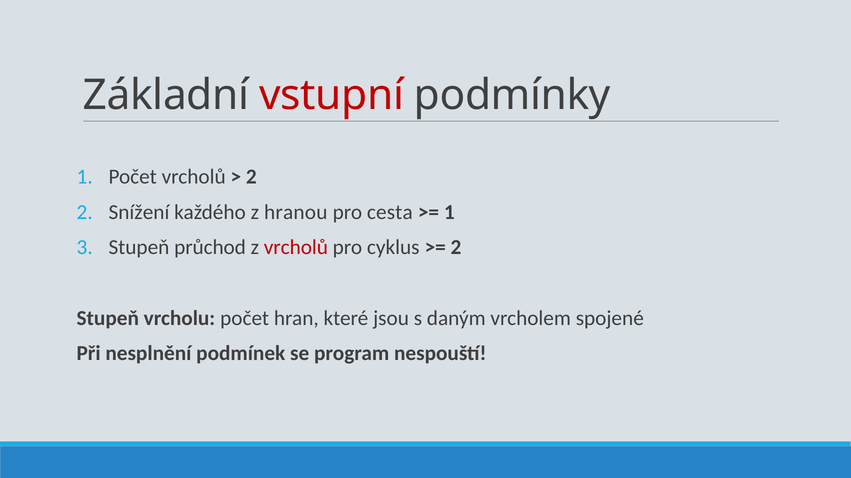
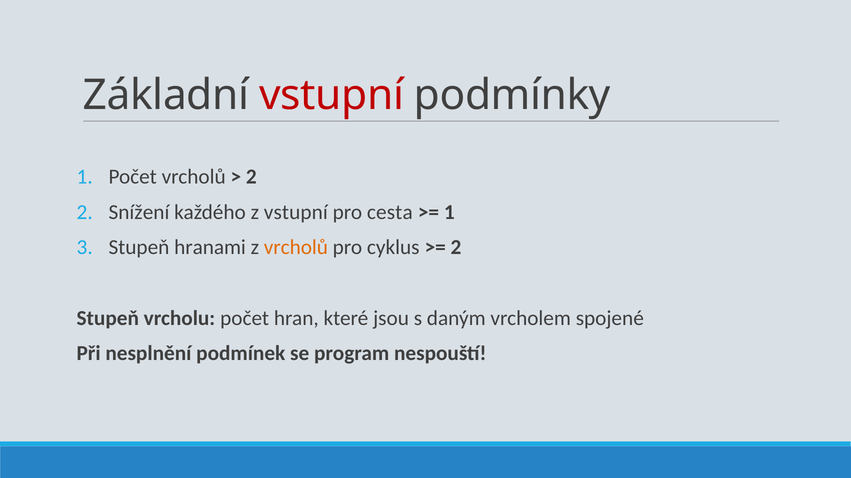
z hranou: hranou -> vstupní
průchod: průchod -> hranami
vrcholů at (296, 248) colour: red -> orange
